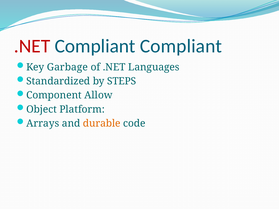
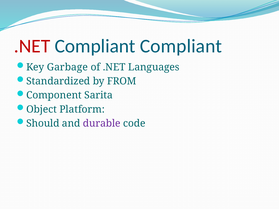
STEPS: STEPS -> FROM
Allow: Allow -> Sarita
Arrays: Arrays -> Should
durable colour: orange -> purple
